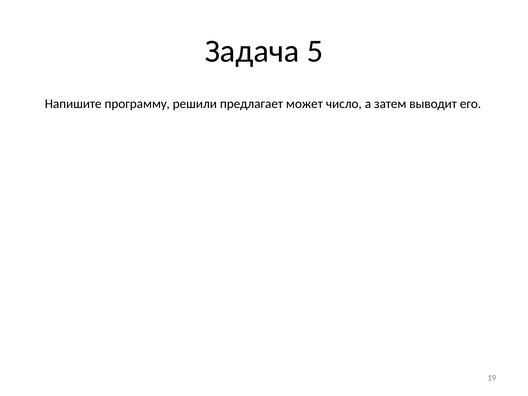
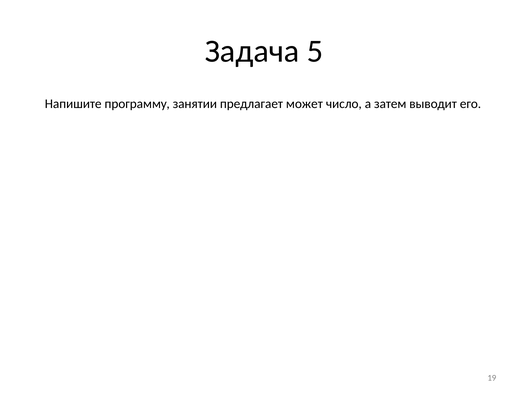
решили: решили -> занятии
